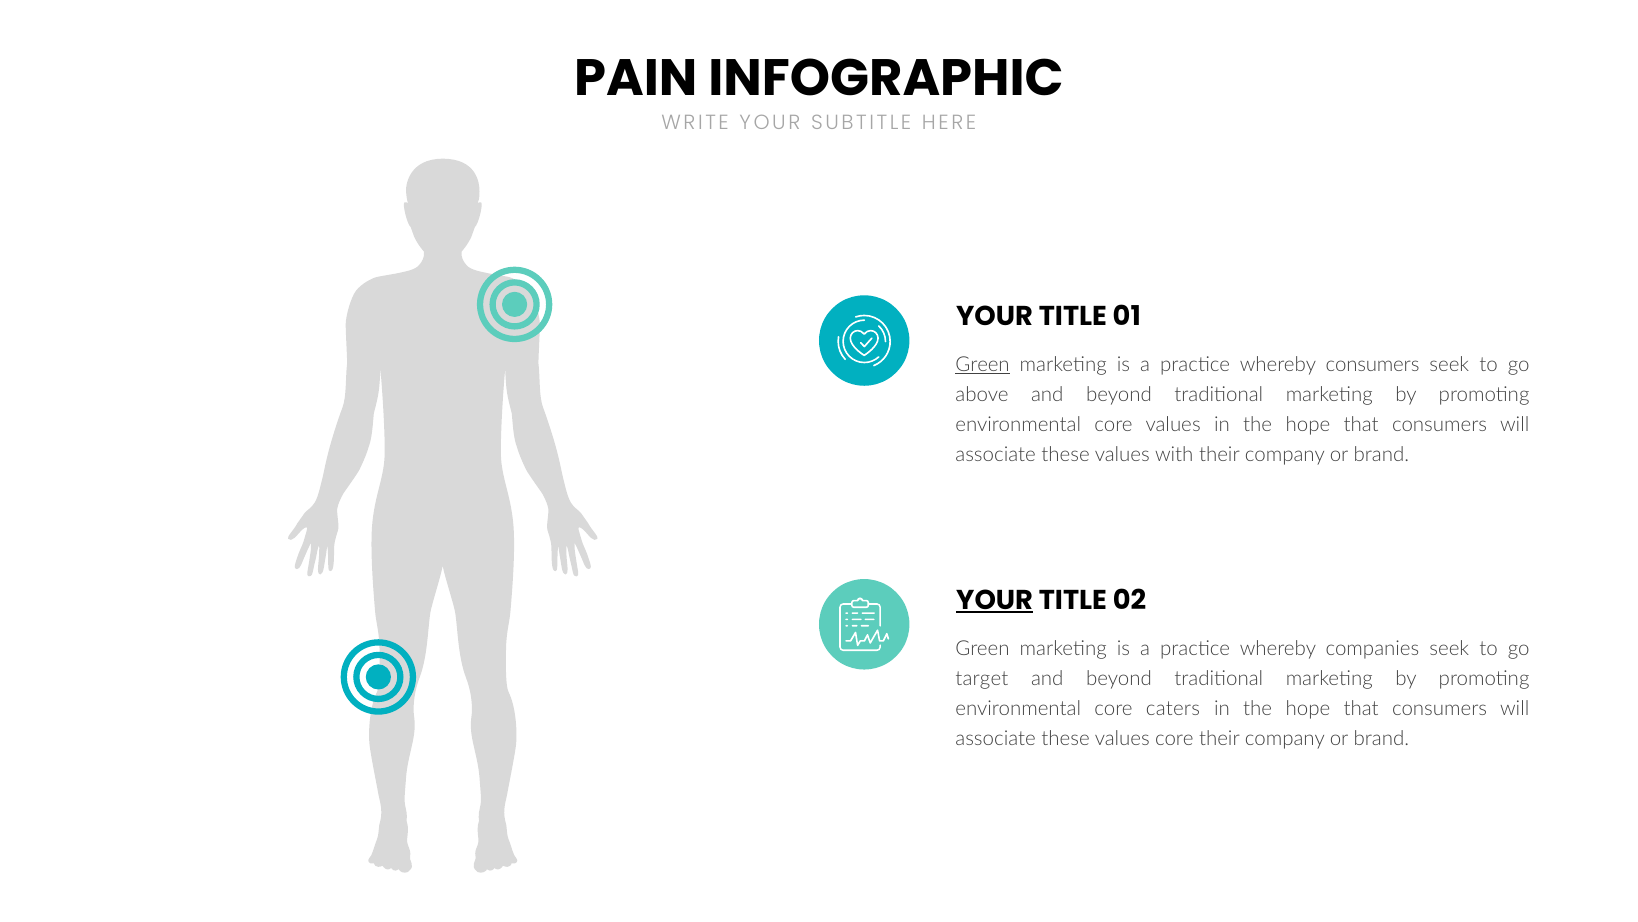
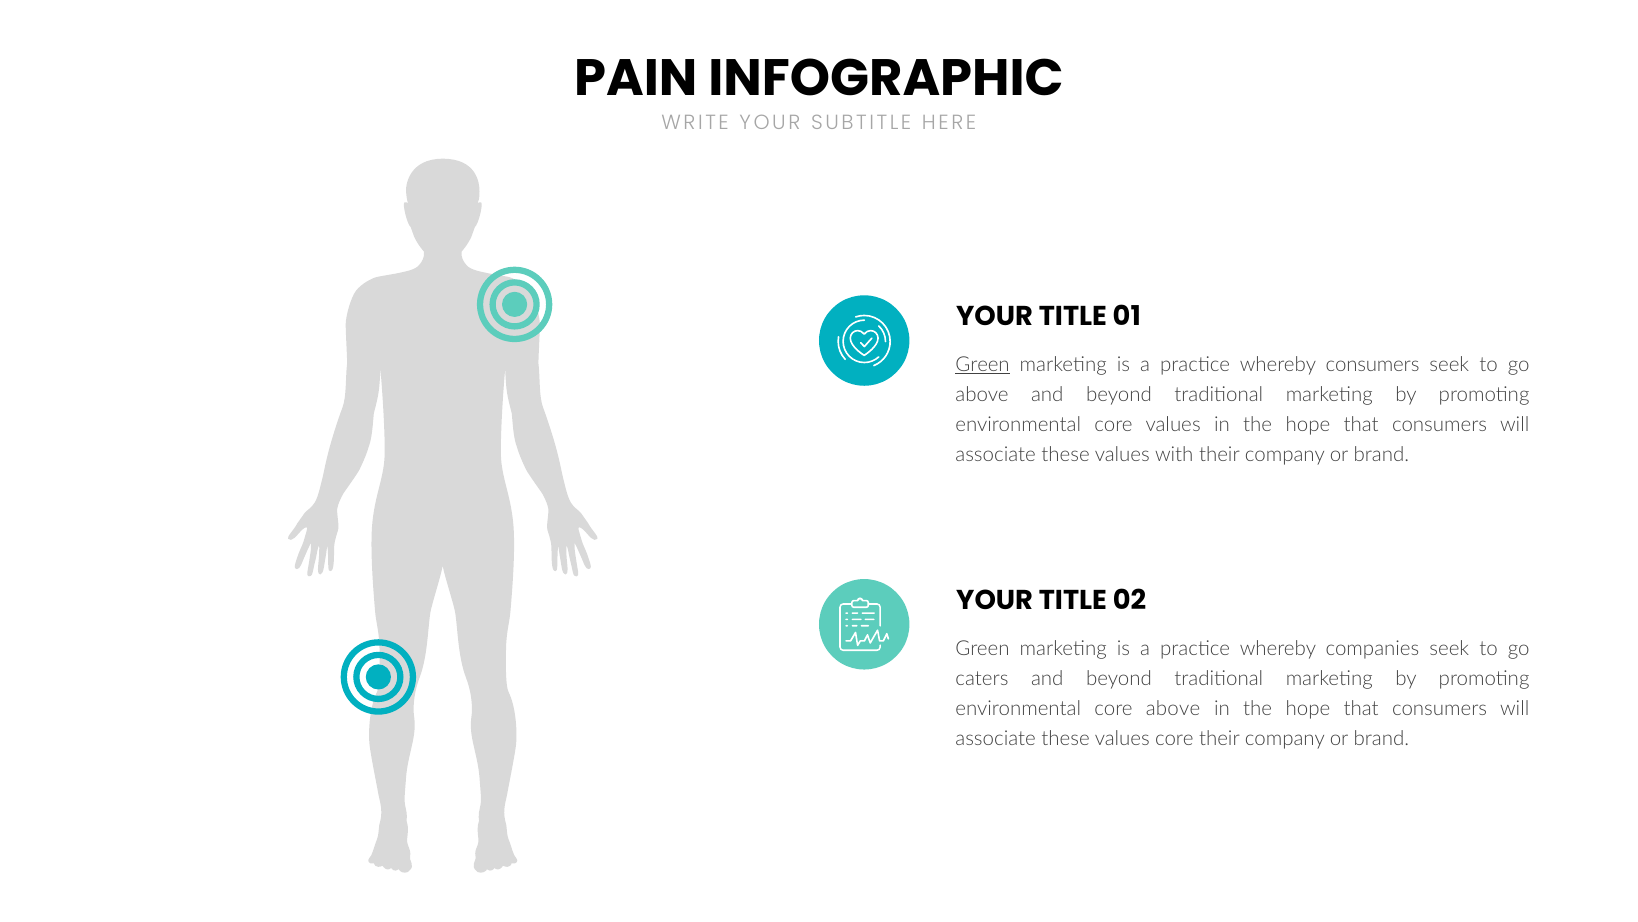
YOUR at (995, 600) underline: present -> none
target: target -> caters
core caters: caters -> above
